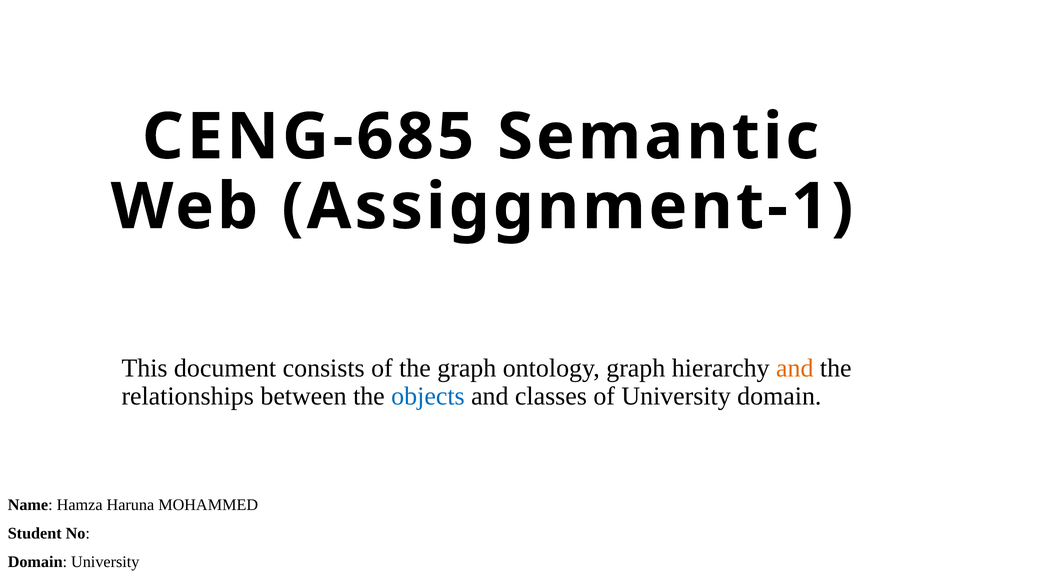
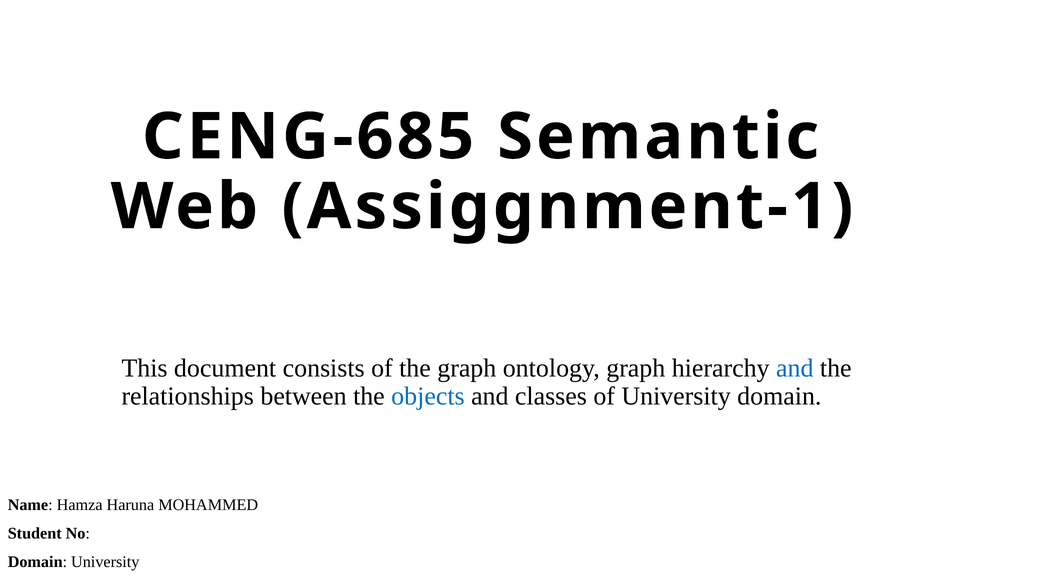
and at (795, 369) colour: orange -> blue
